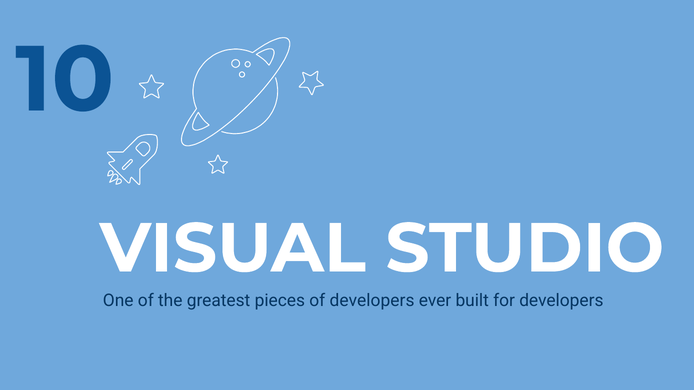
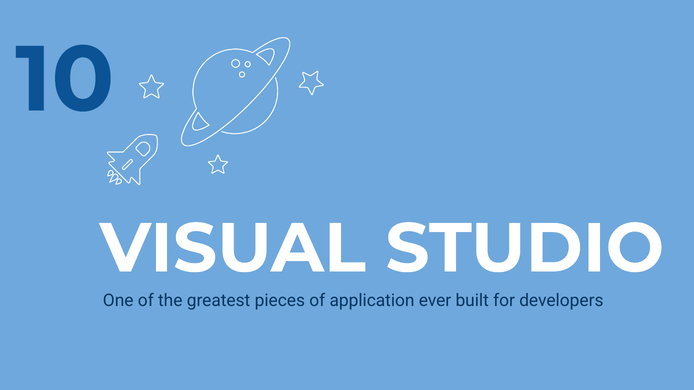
developers at (372, 301): developers -> application
